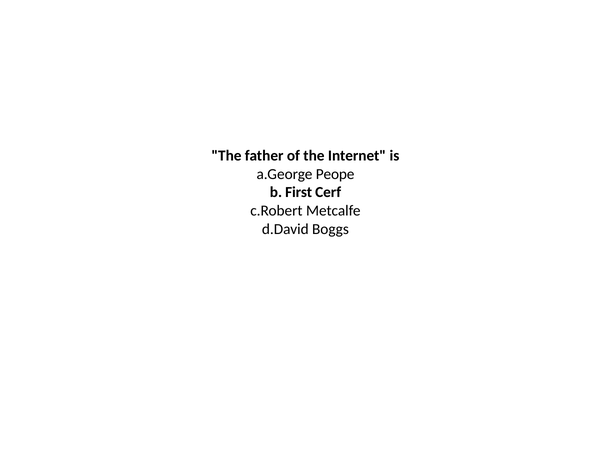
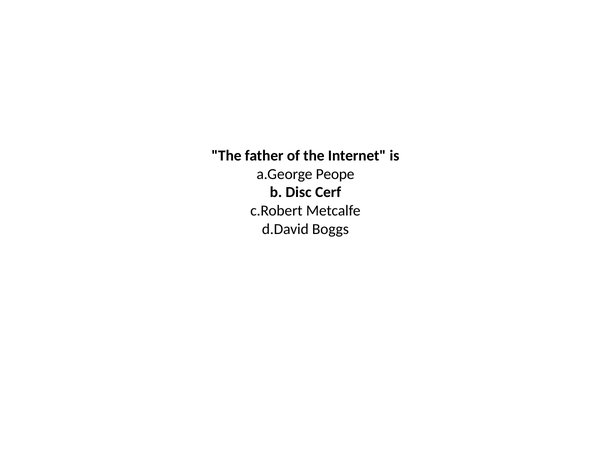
First: First -> Disc
